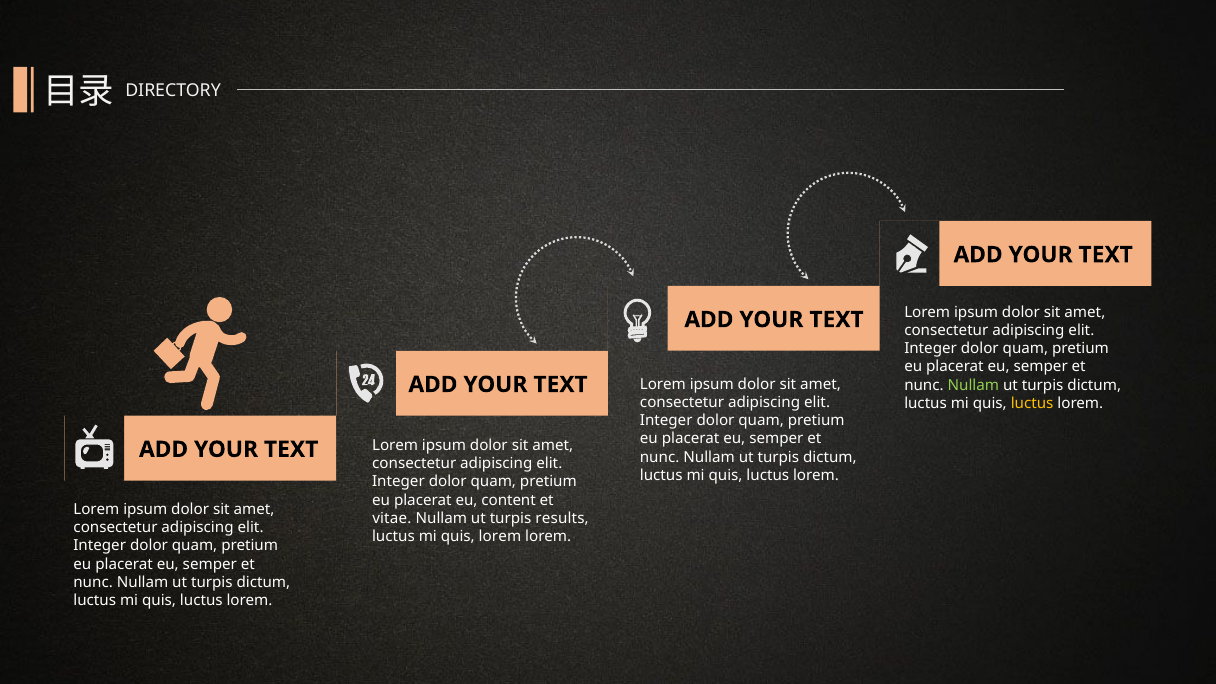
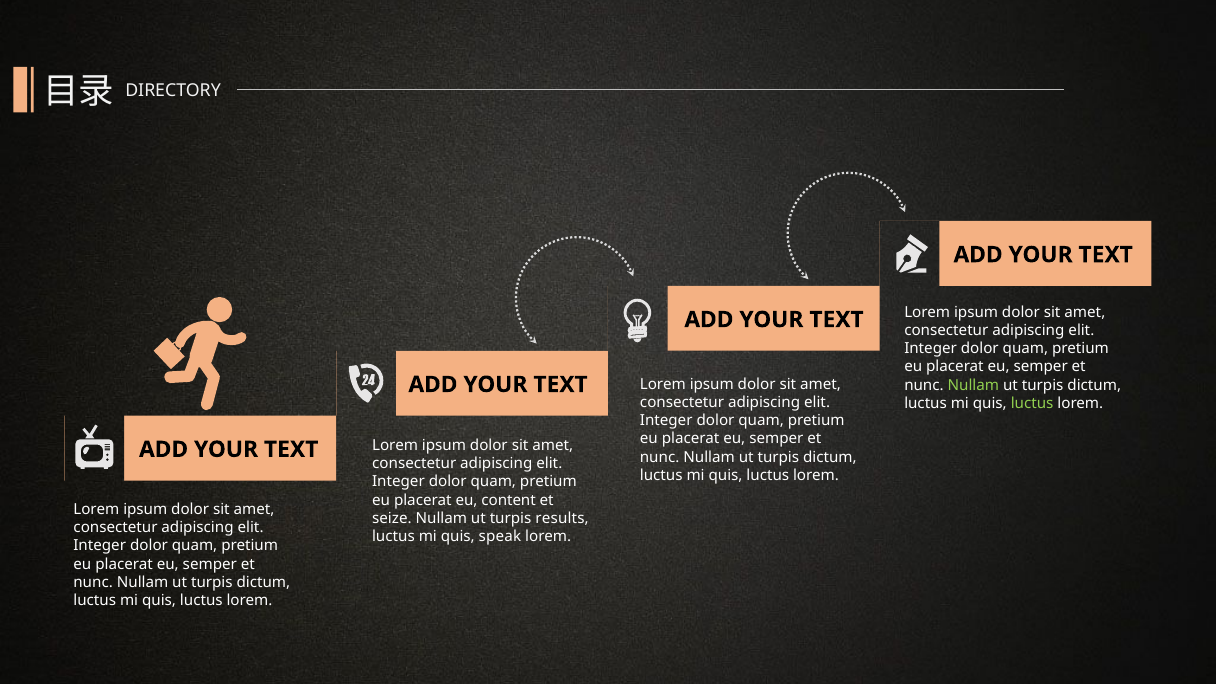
luctus at (1032, 403) colour: yellow -> light green
vitae: vitae -> seize
quis lorem: lorem -> speak
